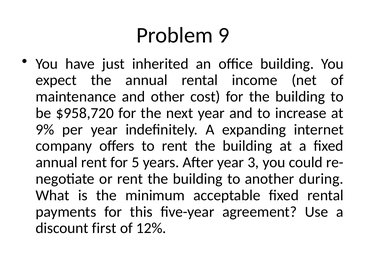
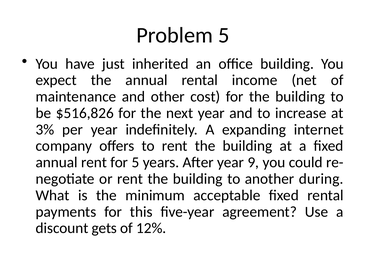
Problem 9: 9 -> 5
$958,720: $958,720 -> $516,826
9%: 9% -> 3%
3: 3 -> 9
first: first -> gets
